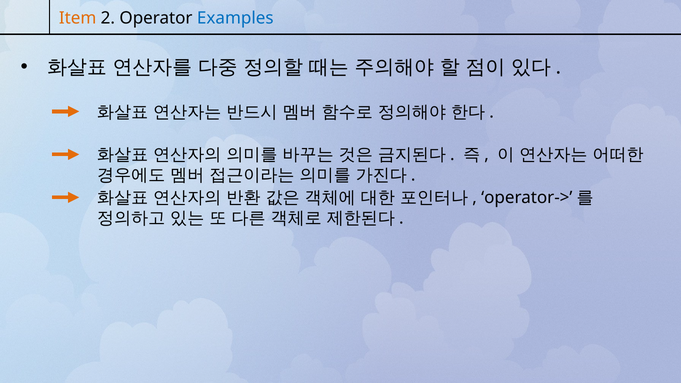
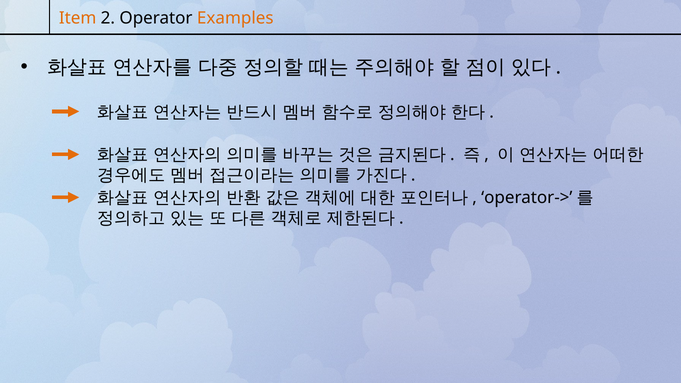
Examples colour: blue -> orange
